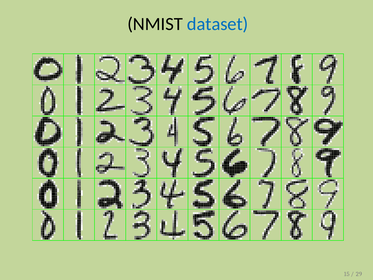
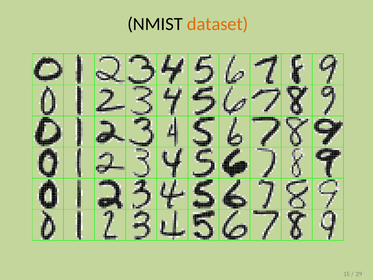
dataset colour: blue -> orange
